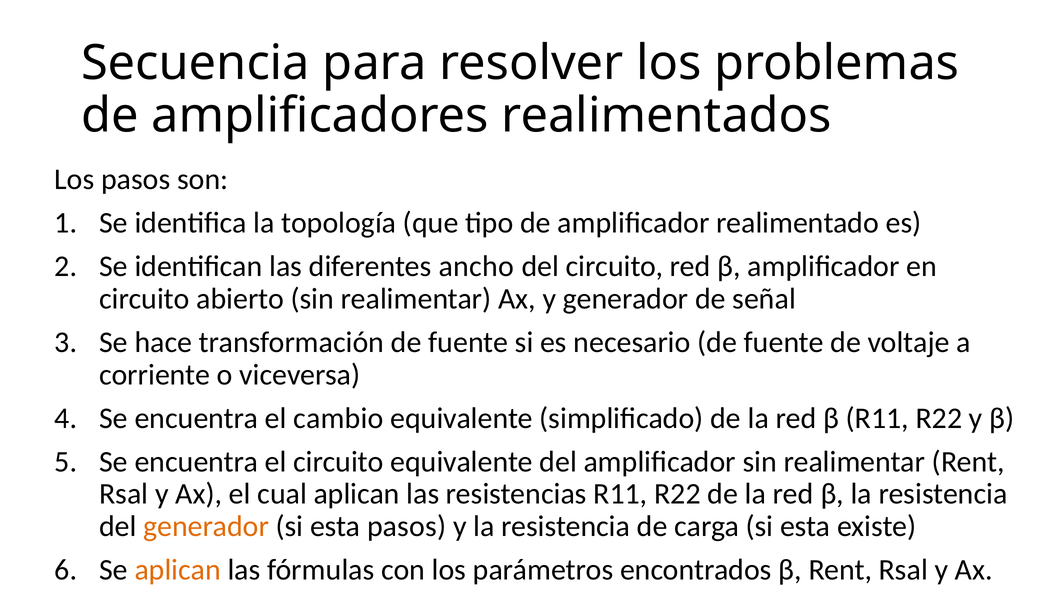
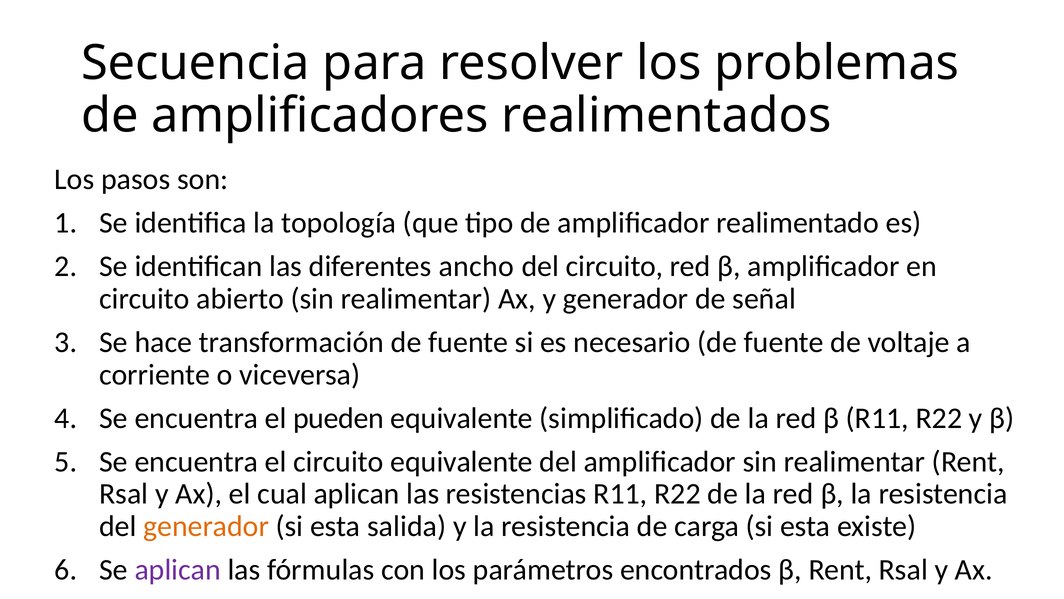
cambio: cambio -> pueden
esta pasos: pasos -> salida
aplican at (178, 569) colour: orange -> purple
